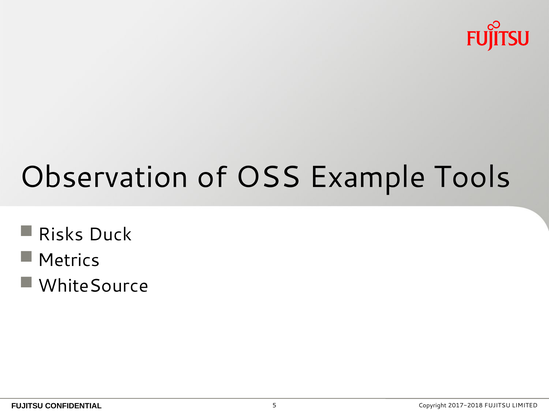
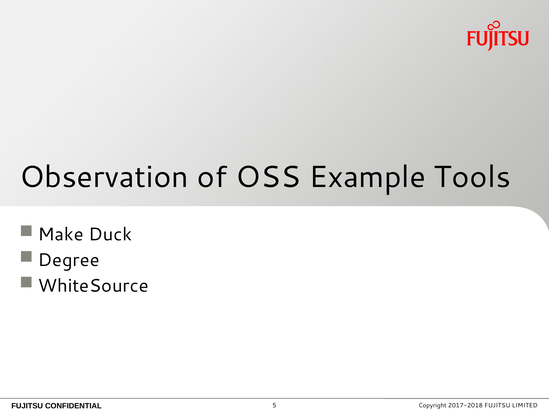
Risks: Risks -> Make
Metrics: Metrics -> Degree
